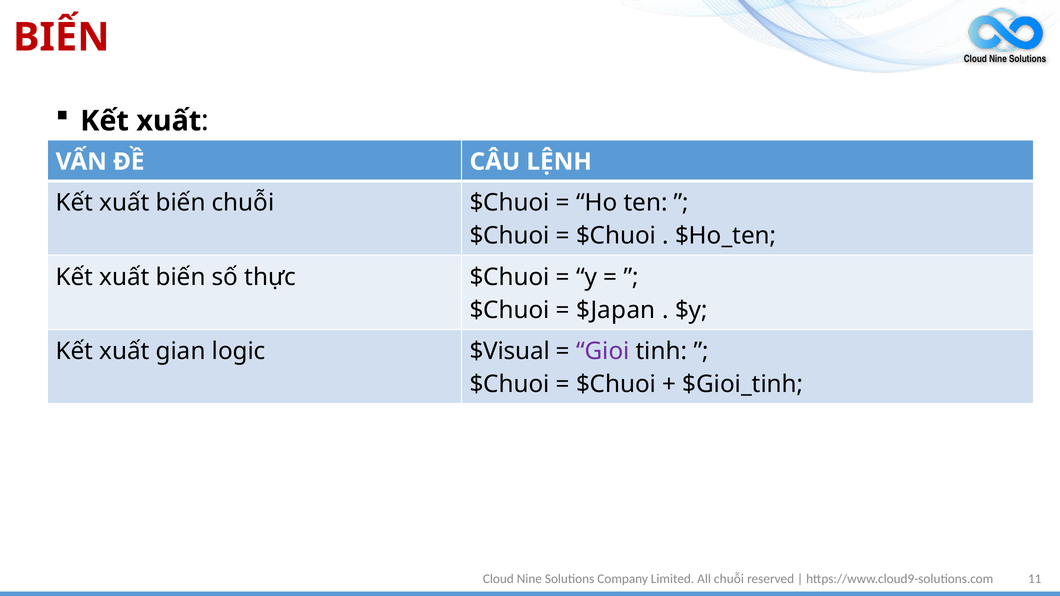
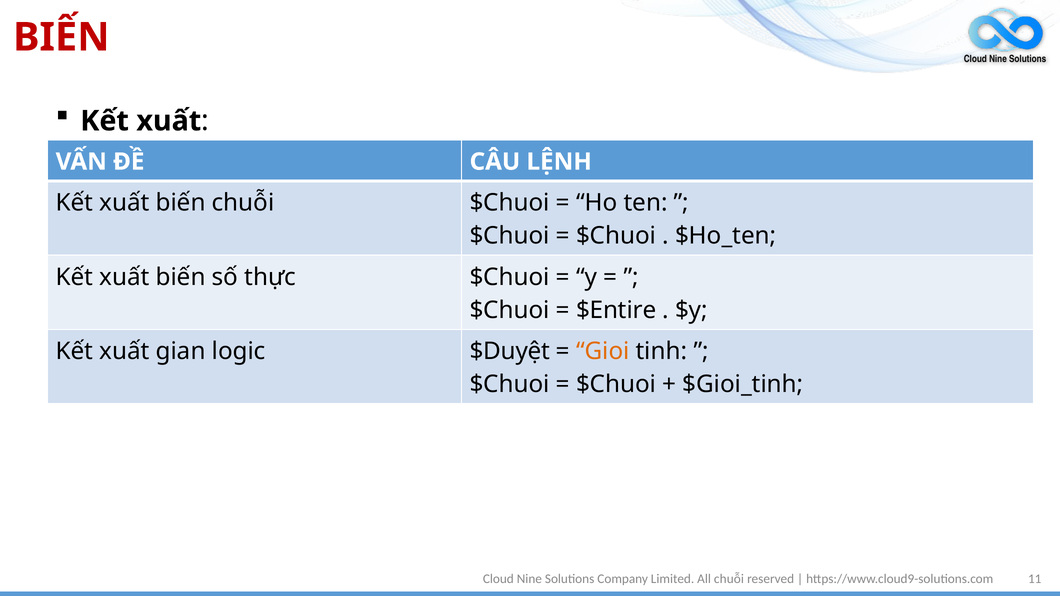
$Japan: $Japan -> $Entire
$Visual: $Visual -> $Duyệt
Gioi colour: purple -> orange
